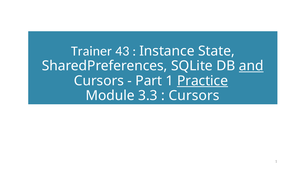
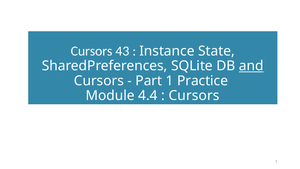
Trainer at (91, 51): Trainer -> Cursors
Practice underline: present -> none
3.3: 3.3 -> 4.4
